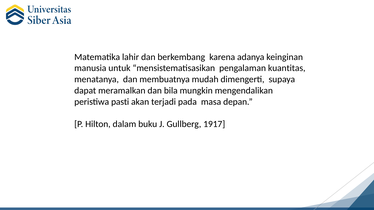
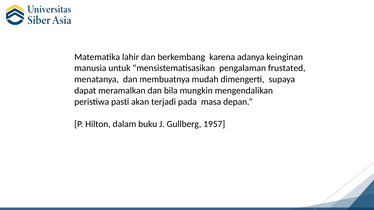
kuantitas: kuantitas -> frustated
1917: 1917 -> 1957
